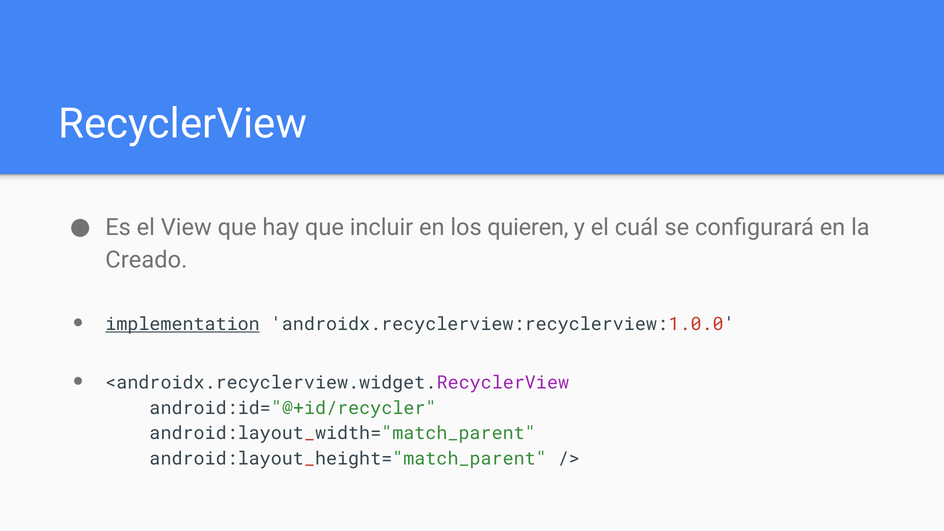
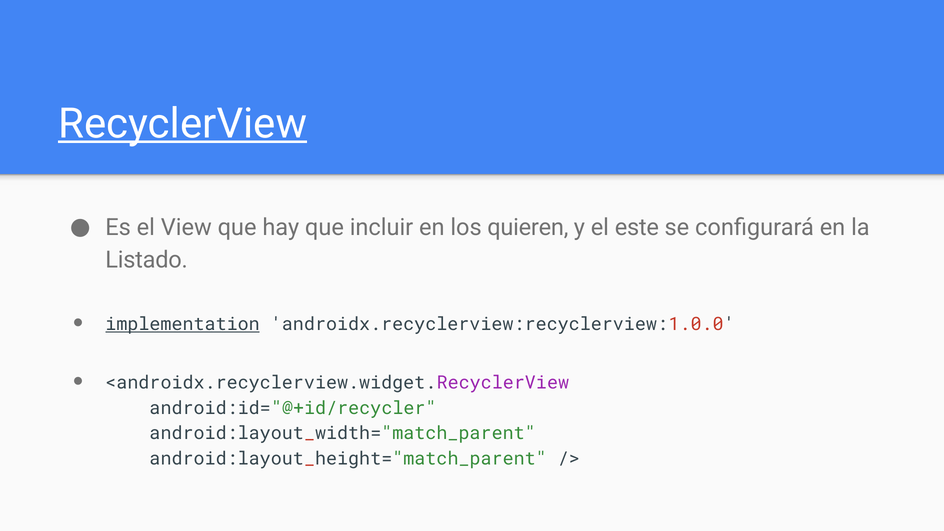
RecyclerView underline: none -> present
cuál: cuál -> este
Creado: Creado -> Listado
